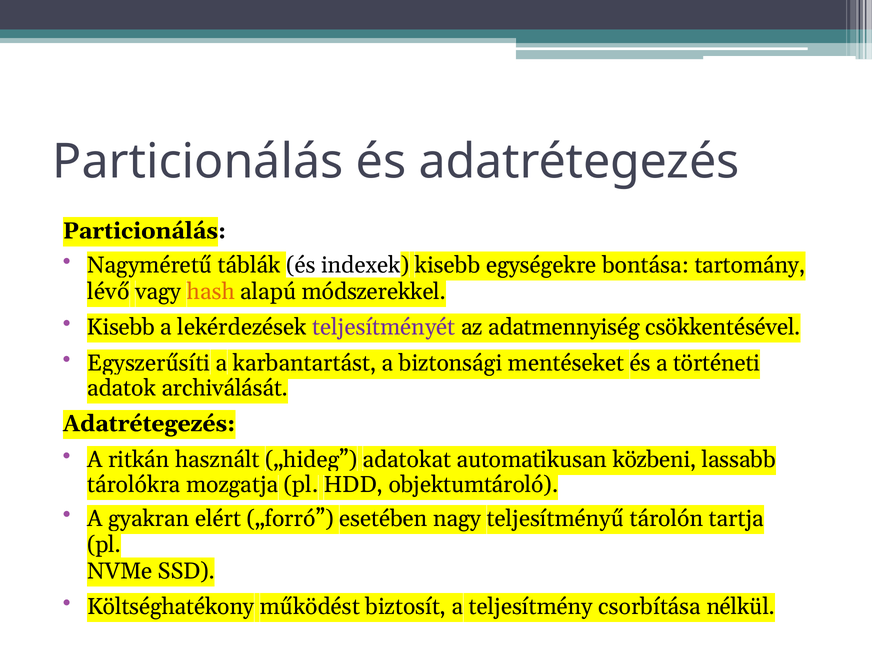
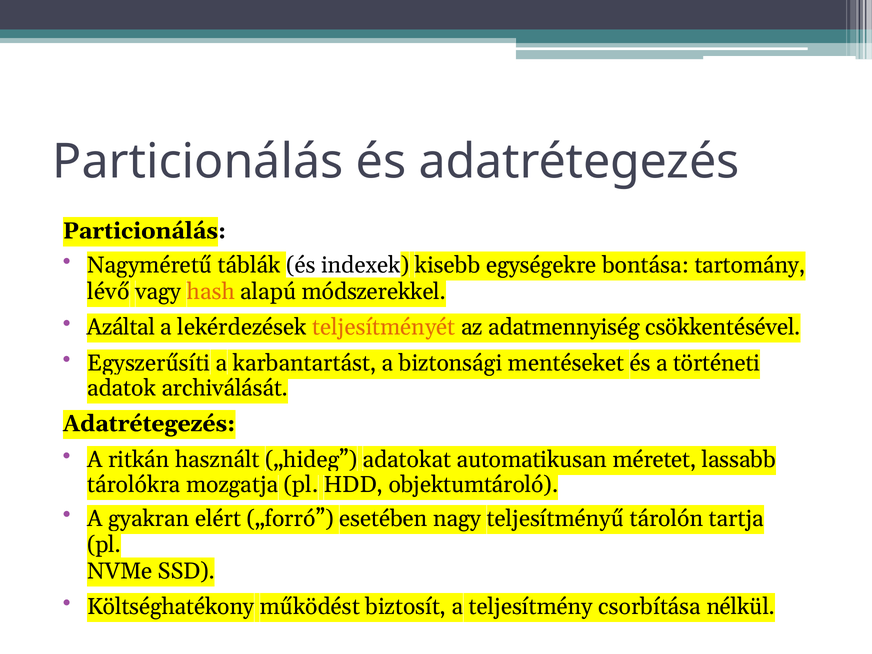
Kisebb at (121, 327): Kisebb -> Azáltal
teljesítményét colour: purple -> orange
közbeni: közbeni -> méretet
